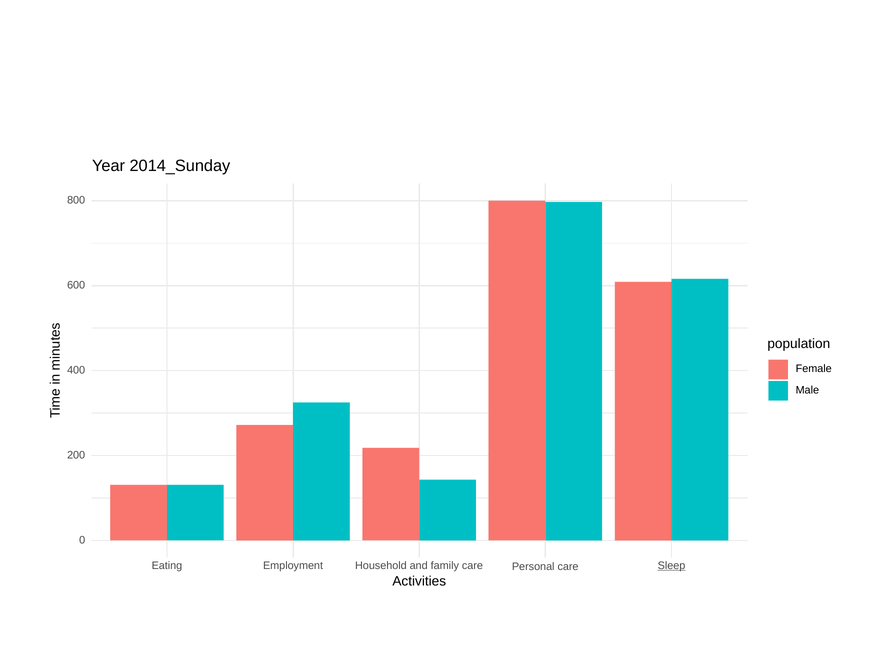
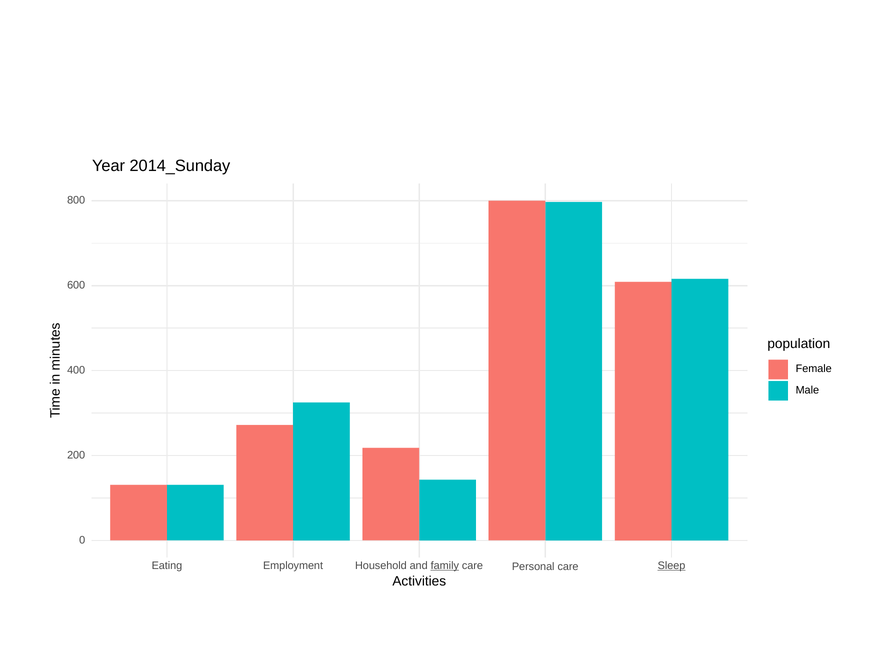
family underline: none -> present
